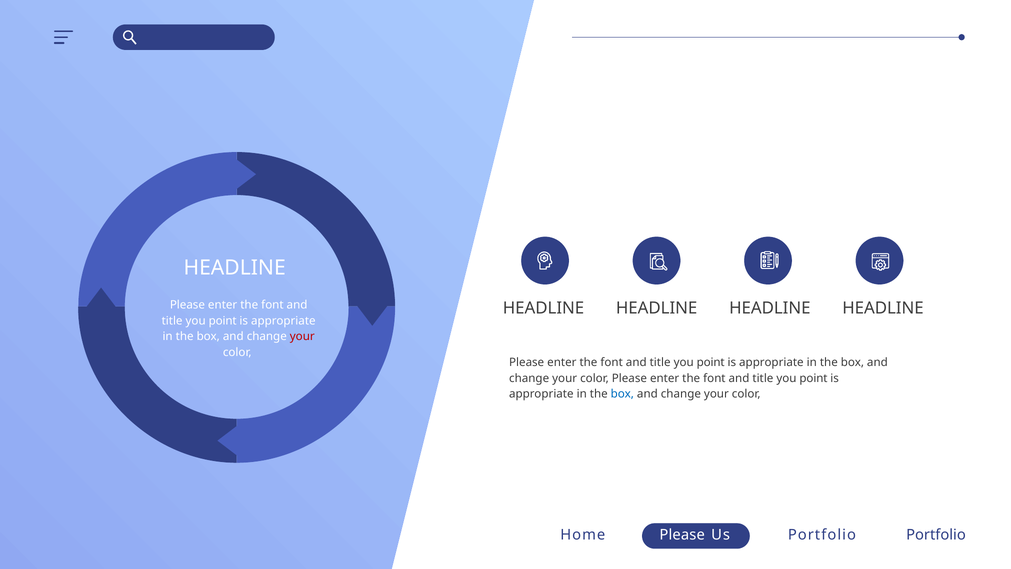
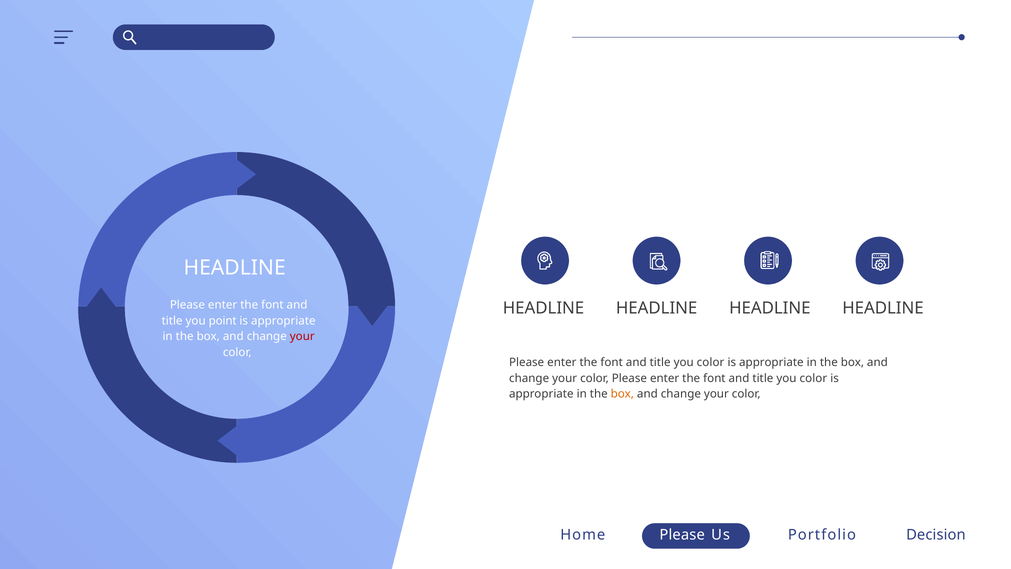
point at (711, 362): point -> color
point at (813, 378): point -> color
box at (622, 394) colour: blue -> orange
Portfolio Portfolio: Portfolio -> Decision
